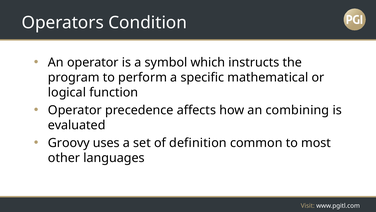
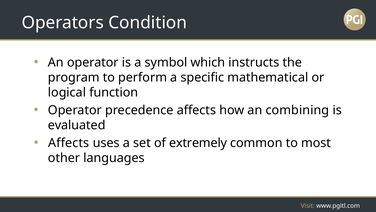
Groovy at (69, 143): Groovy -> Affects
definition: definition -> extremely
